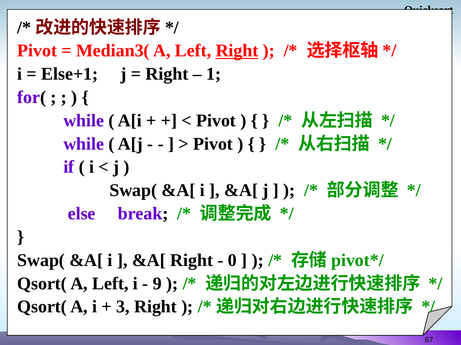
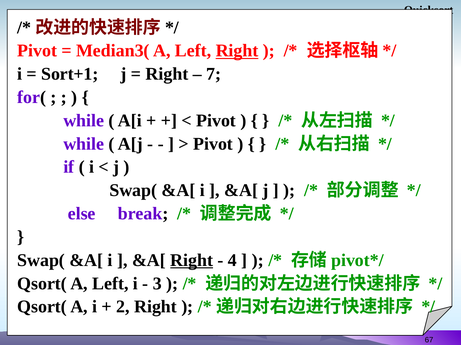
Else+1: Else+1 -> Sort+1
1: 1 -> 7
Right at (192, 261) underline: none -> present
0: 0 -> 4
9: 9 -> 3
3: 3 -> 2
